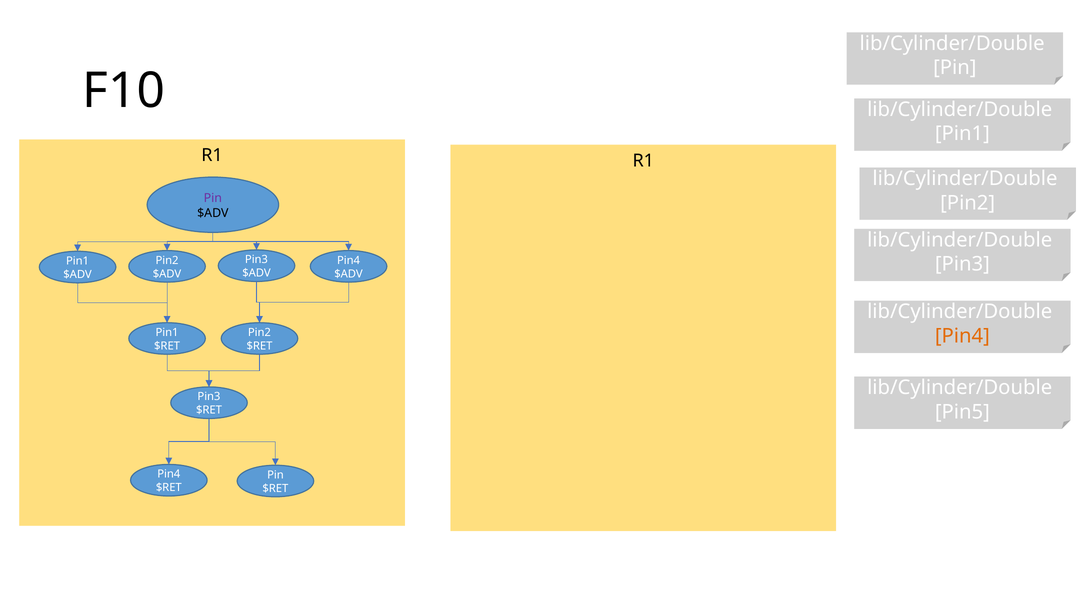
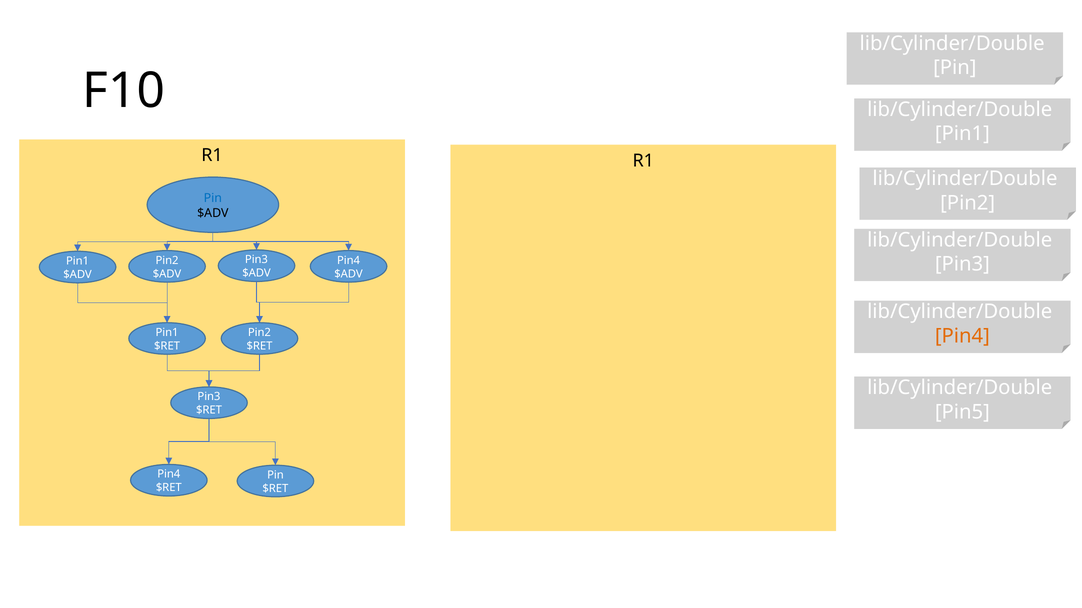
Pin at (213, 198) colour: purple -> blue
